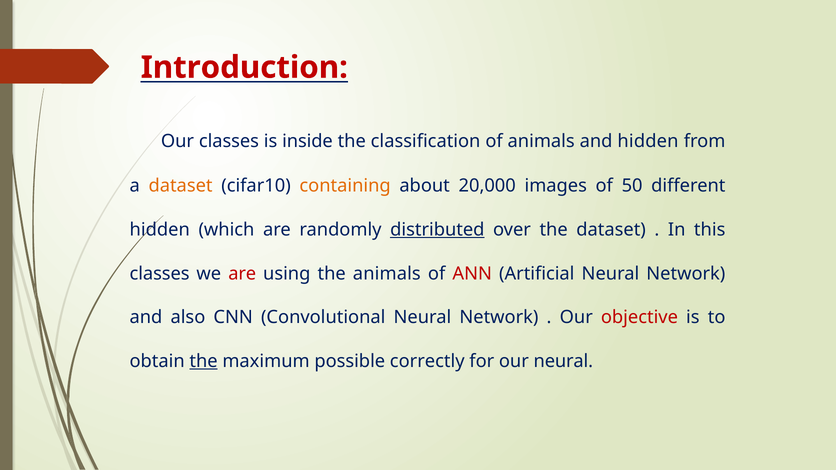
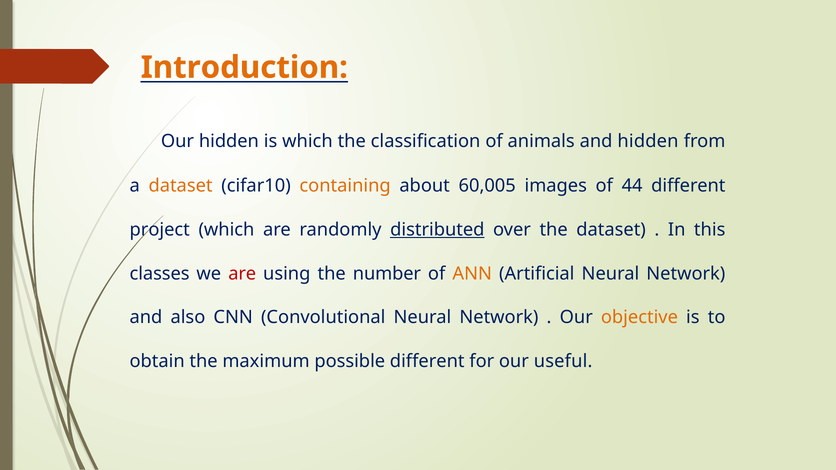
Introduction colour: red -> orange
Our classes: classes -> hidden
is inside: inside -> which
20,000: 20,000 -> 60,005
50: 50 -> 44
hidden at (160, 230): hidden -> project
the animals: animals -> number
ANN colour: red -> orange
objective colour: red -> orange
the at (204, 361) underline: present -> none
possible correctly: correctly -> different
our neural: neural -> useful
